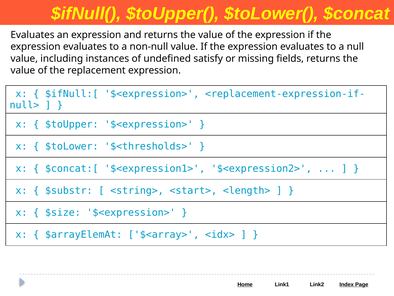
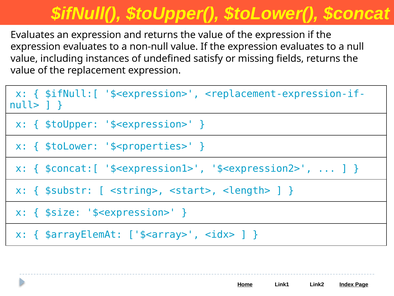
$<thresholds>: $<thresholds> -> $<properties>
